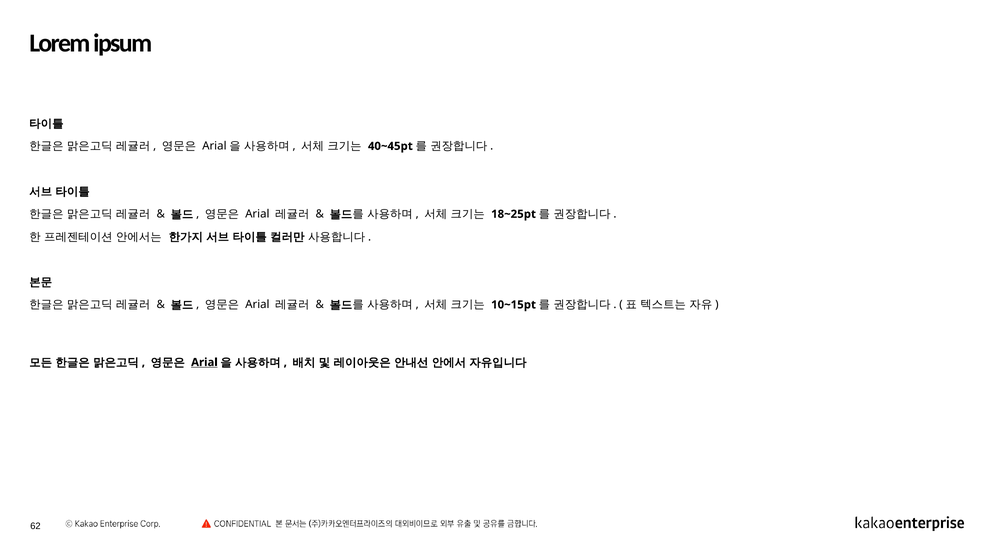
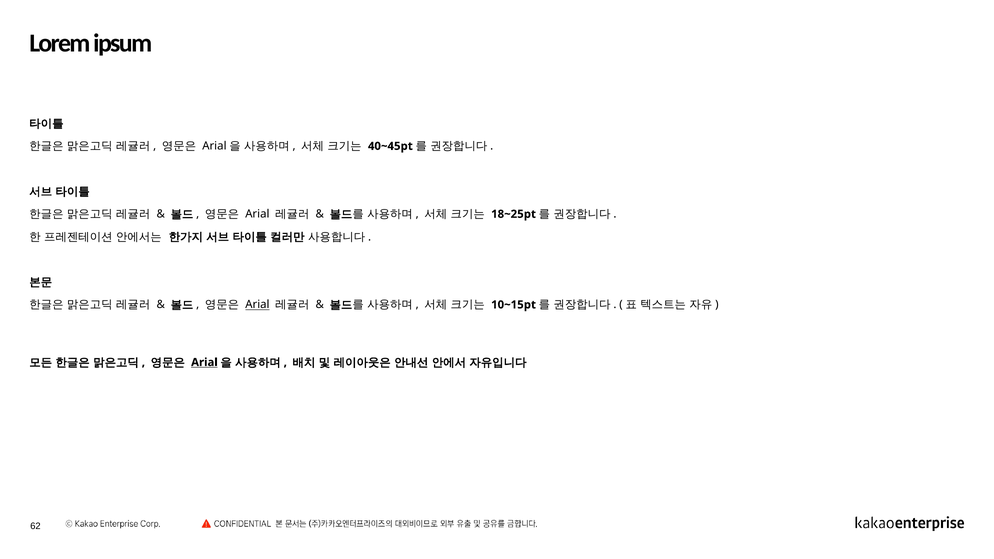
Arial at (257, 305) underline: none -> present
